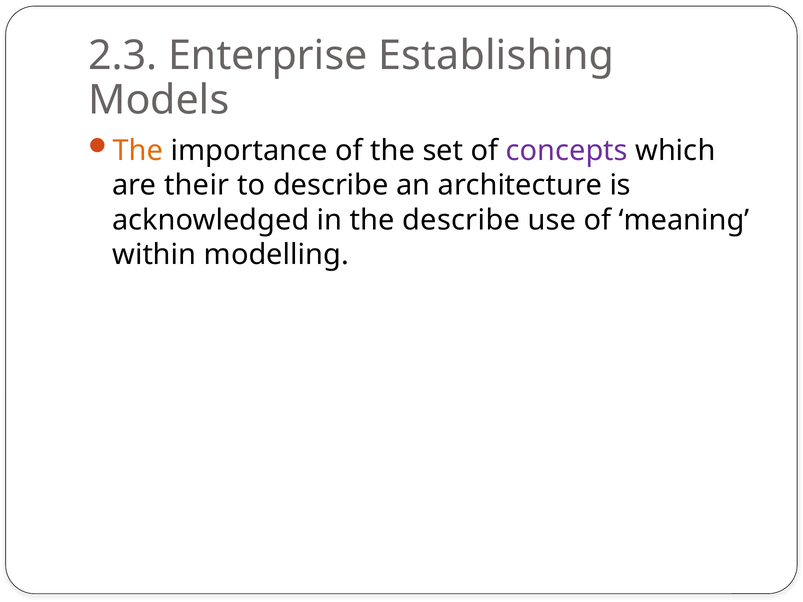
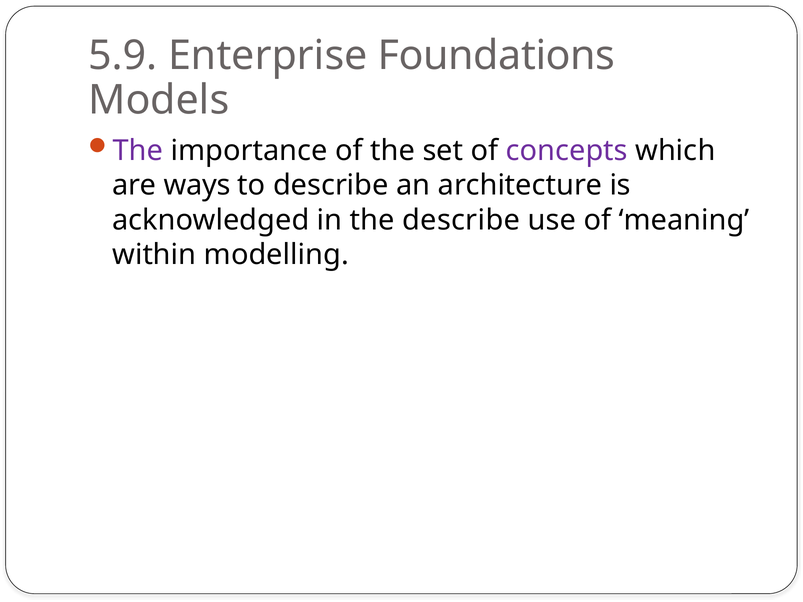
2.3: 2.3 -> 5.9
Establishing: Establishing -> Foundations
The at (138, 151) colour: orange -> purple
their: their -> ways
